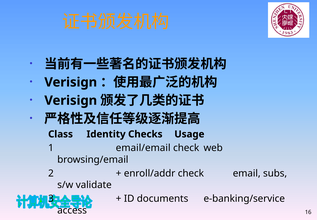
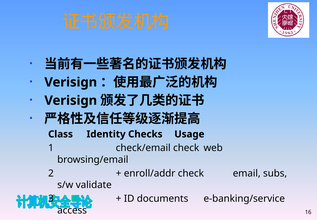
email/email: email/email -> check/email
